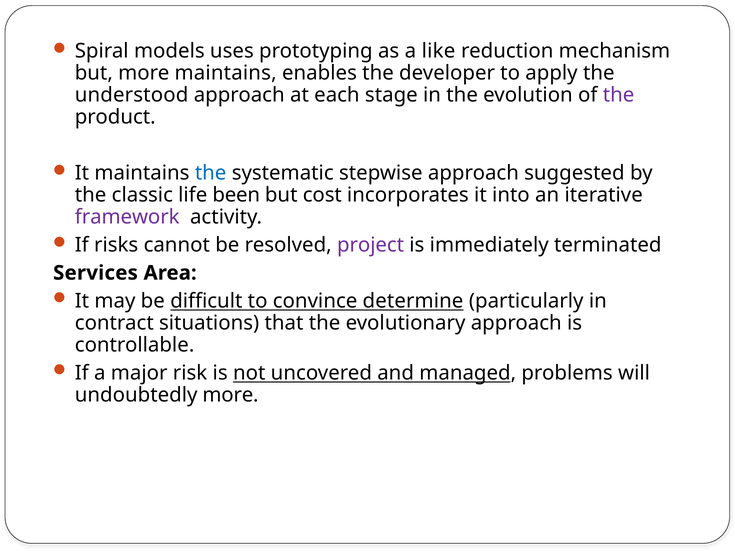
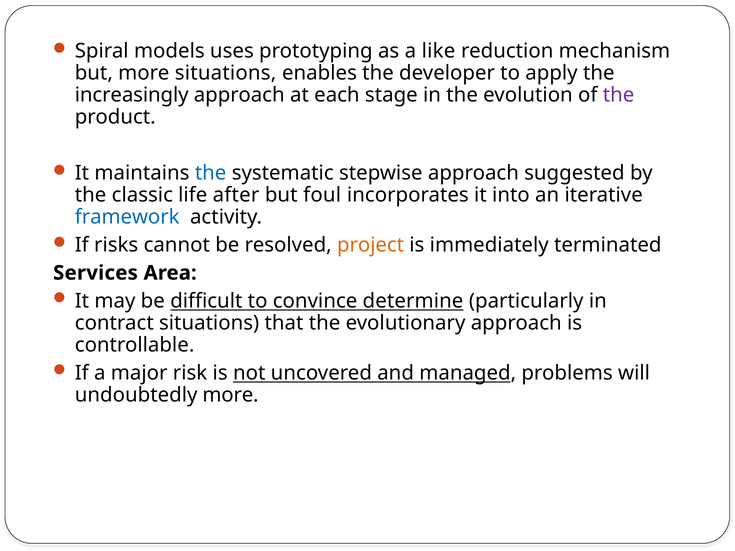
more maintains: maintains -> situations
understood: understood -> increasingly
been: been -> after
cost: cost -> foul
framework colour: purple -> blue
project colour: purple -> orange
